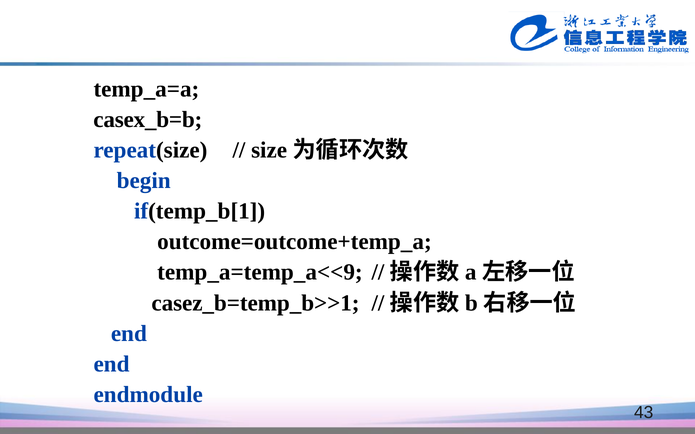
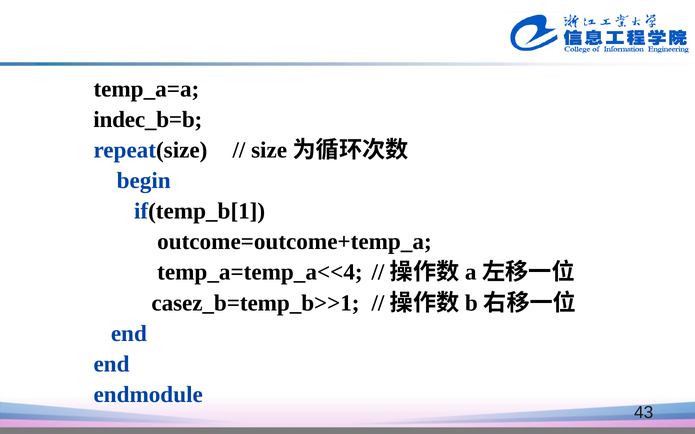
casex_b=b: casex_b=b -> indec_b=b
temp_a=temp_a<<9: temp_a=temp_a<<9 -> temp_a=temp_a<<4
